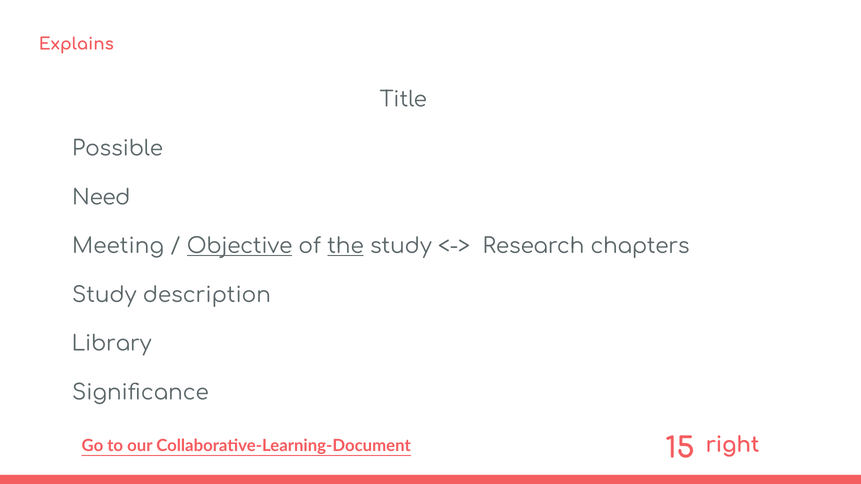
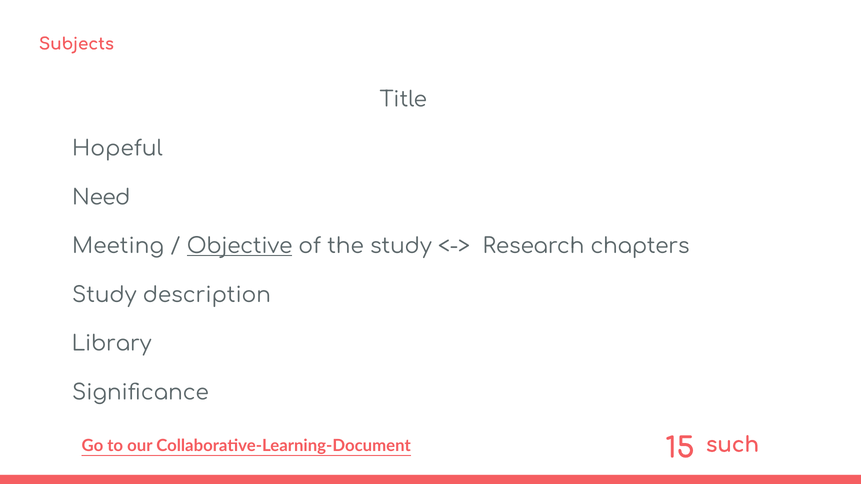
Explains: Explains -> Subjects
Possible: Possible -> Hopeful
the underline: present -> none
right: right -> such
